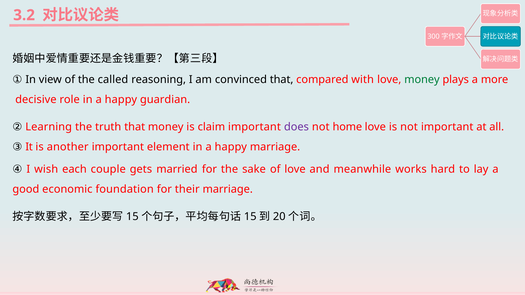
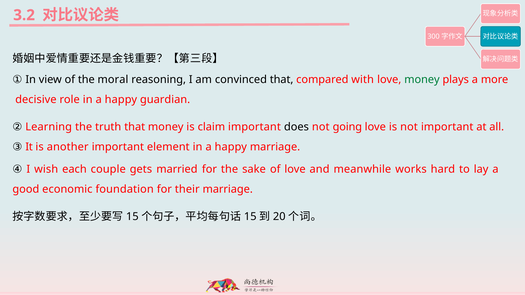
called: called -> moral
does colour: purple -> black
home: home -> going
